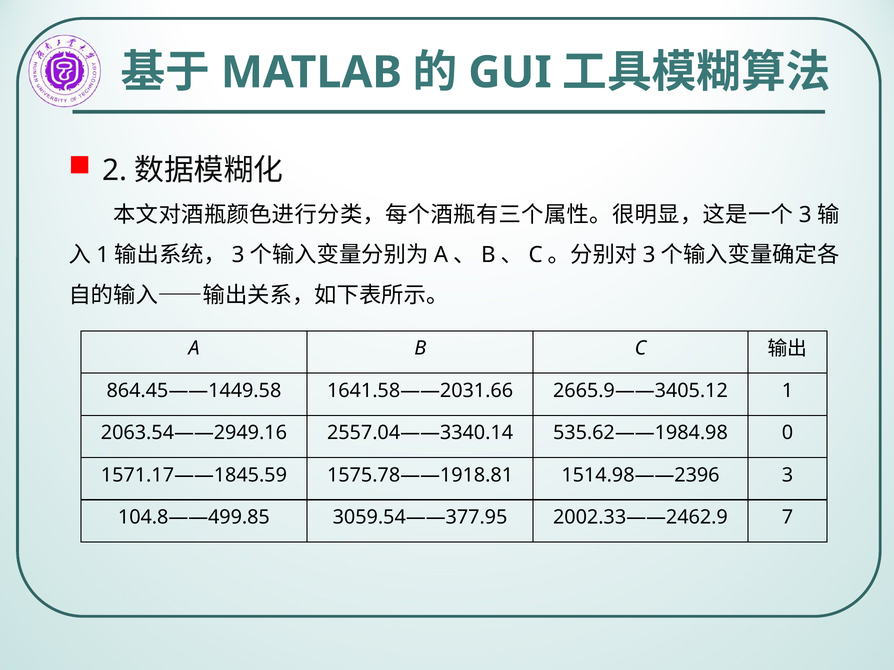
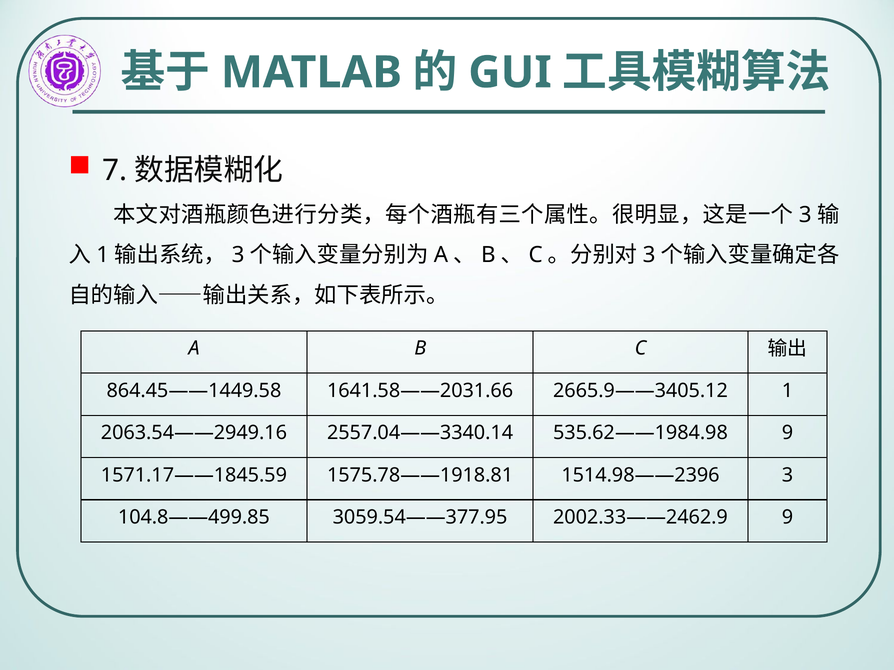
2: 2 -> 7
535.62——1984.98 0: 0 -> 9
2002.33——2462.9 7: 7 -> 9
